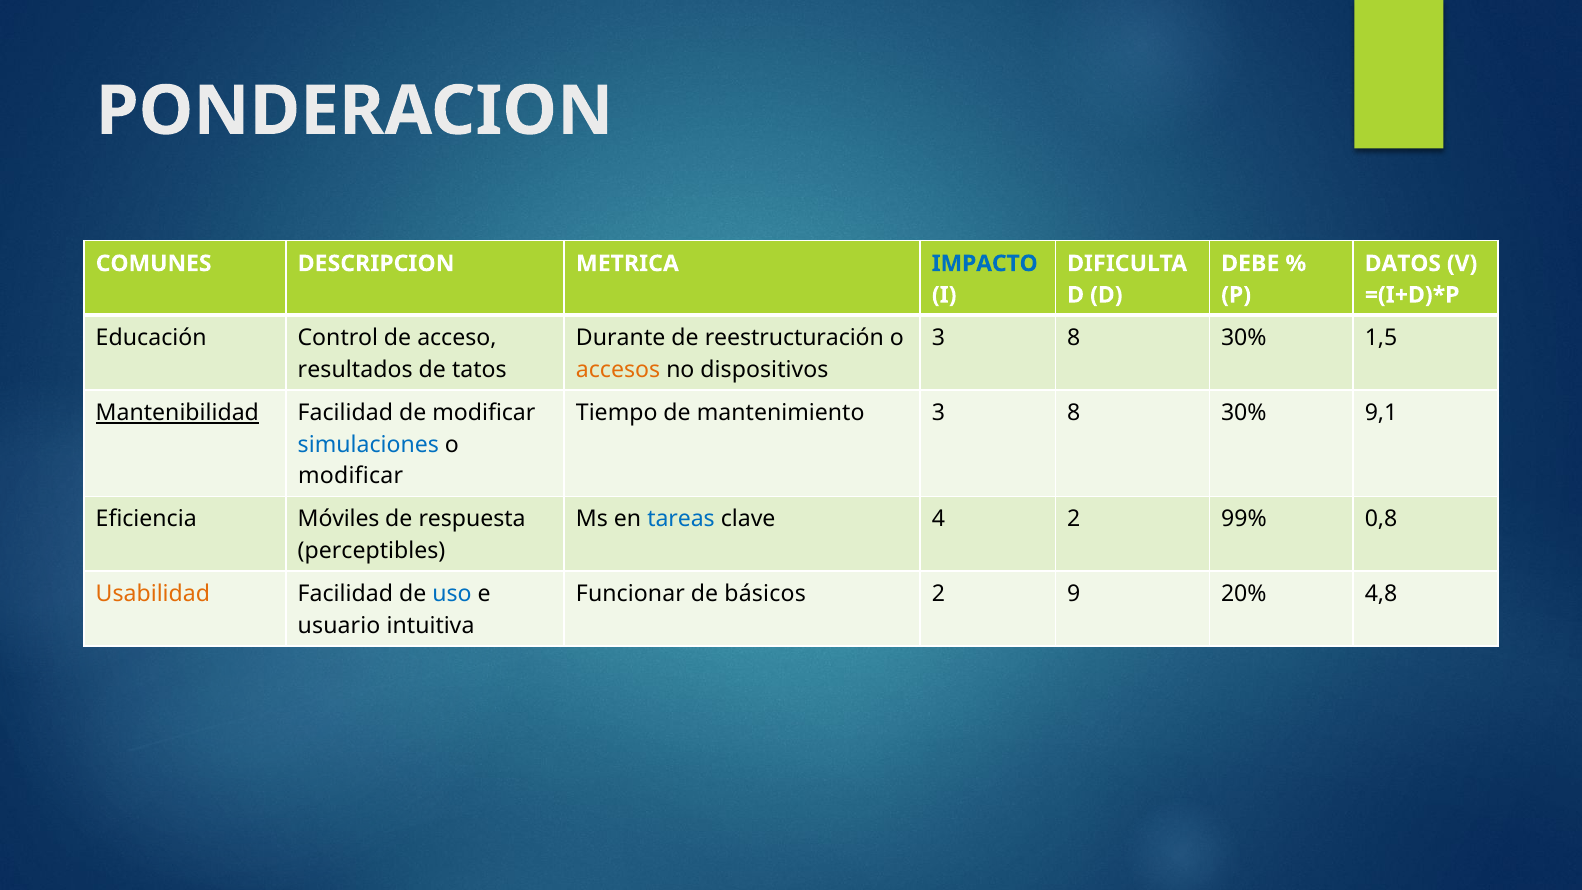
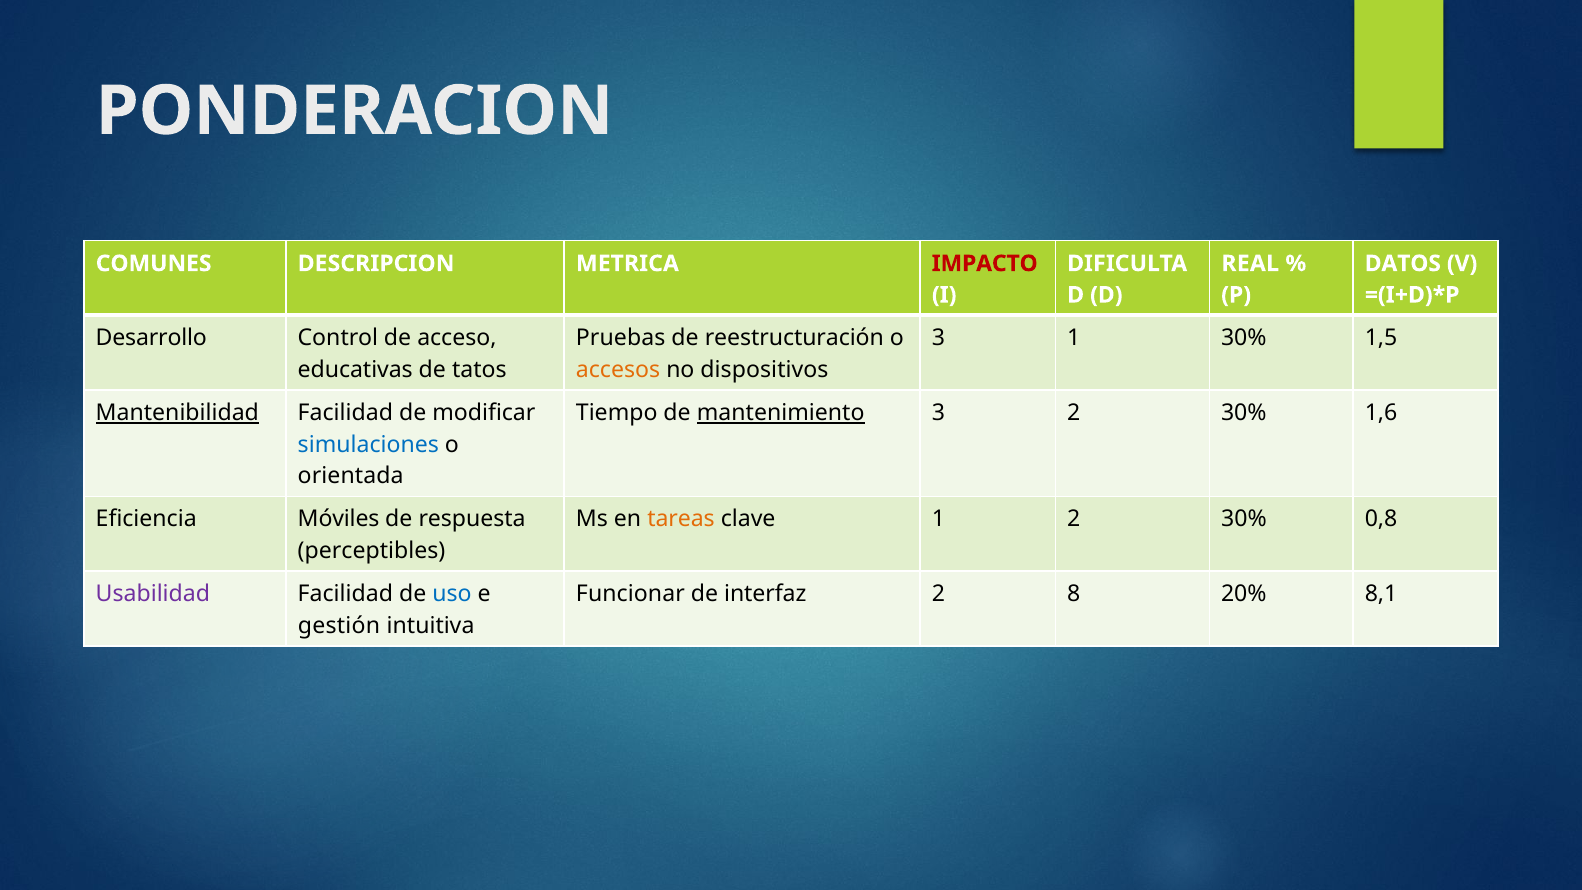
IMPACTO colour: blue -> red
DEBE: DEBE -> REAL
Educación: Educación -> Desarrollo
Durante: Durante -> Pruebas
8 at (1074, 338): 8 -> 1
resultados: resultados -> educativas
mantenimiento underline: none -> present
8 at (1074, 413): 8 -> 2
9,1: 9,1 -> 1,6
modificar at (351, 476): modificar -> orientada
tareas colour: blue -> orange
clave 4: 4 -> 1
99% at (1244, 519): 99% -> 30%
Usabilidad colour: orange -> purple
básicos: básicos -> interfaz
9: 9 -> 8
4,8: 4,8 -> 8,1
usuario: usuario -> gestión
